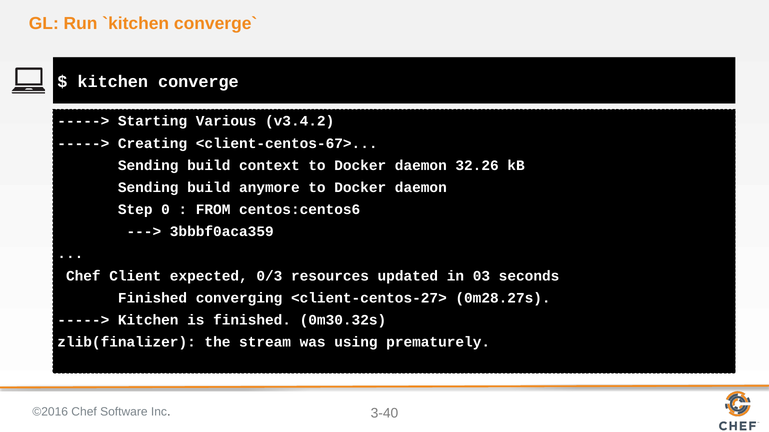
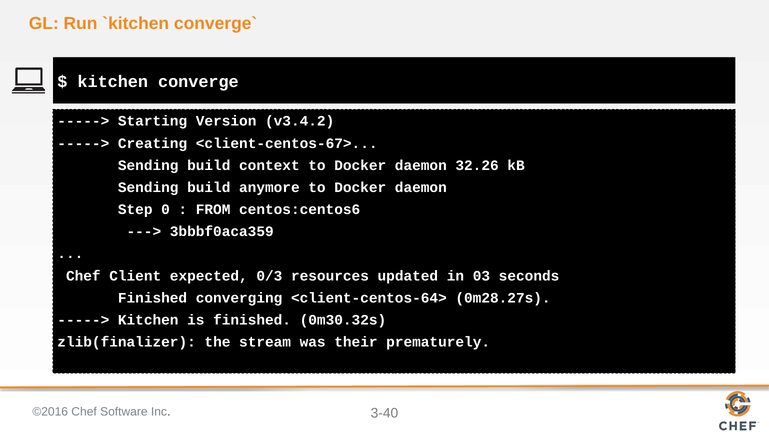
Various: Various -> Version
<client-centos-27>: <client-centos-27> -> <client-centos-64>
using: using -> their
